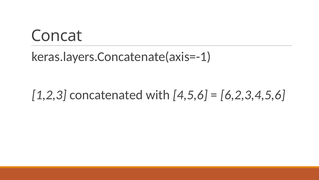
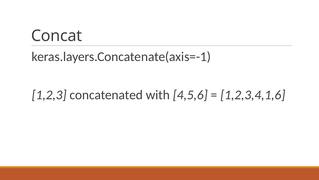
6,2,3,4,5,6: 6,2,3,4,5,6 -> 1,2,3,4,1,6
